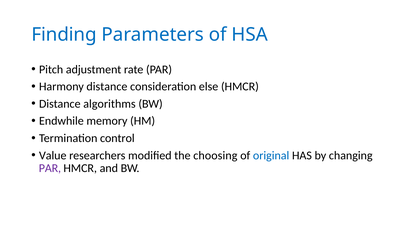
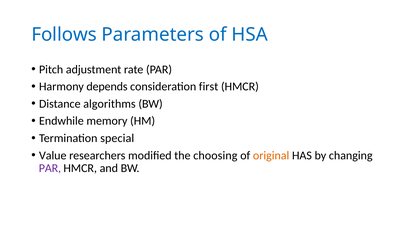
Finding: Finding -> Follows
Harmony distance: distance -> depends
else: else -> first
control: control -> special
original colour: blue -> orange
